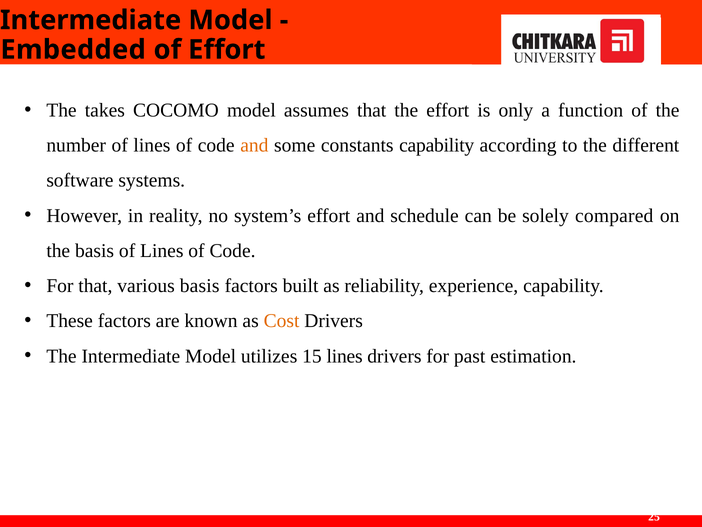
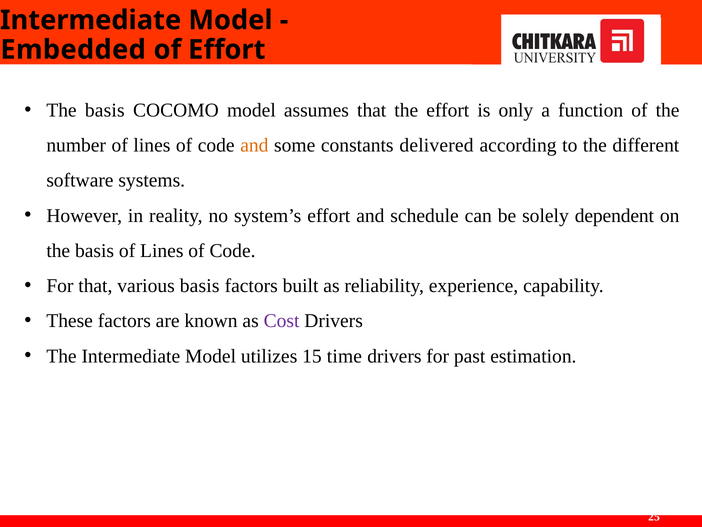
takes at (105, 110): takes -> basis
constants capability: capability -> delivered
compared: compared -> dependent
Cost colour: orange -> purple
15 lines: lines -> time
